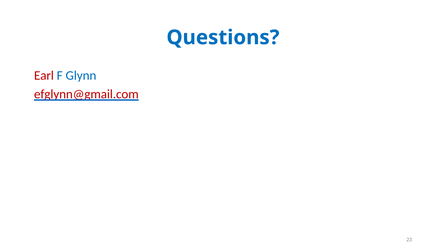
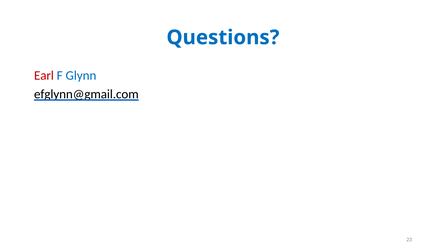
efglynn@gmail.com colour: red -> black
